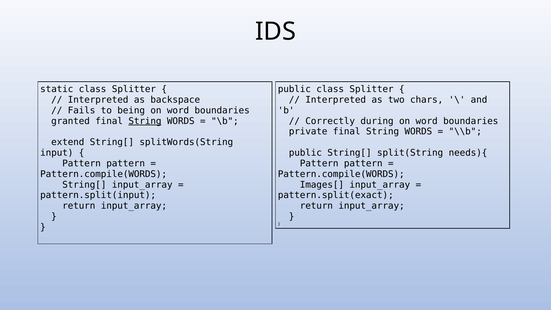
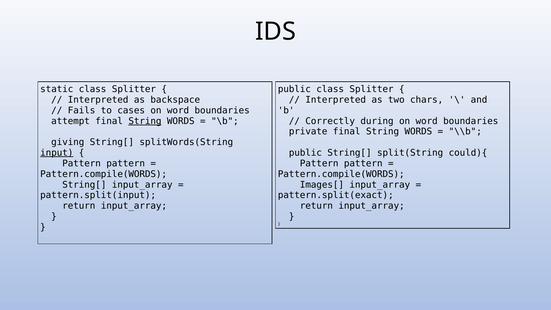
being: being -> cases
granted: granted -> attempt
extend: extend -> giving
input underline: none -> present
needs){: needs){ -> could){
